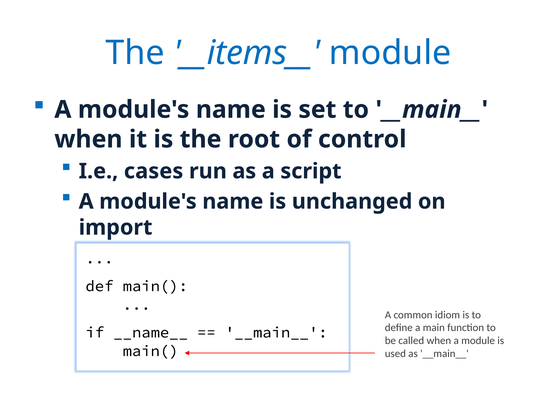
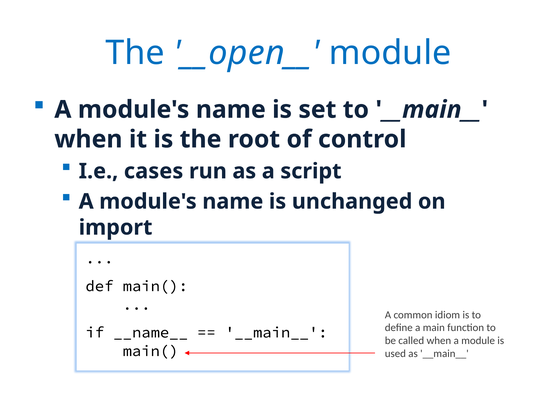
__items__: __items__ -> __open__
